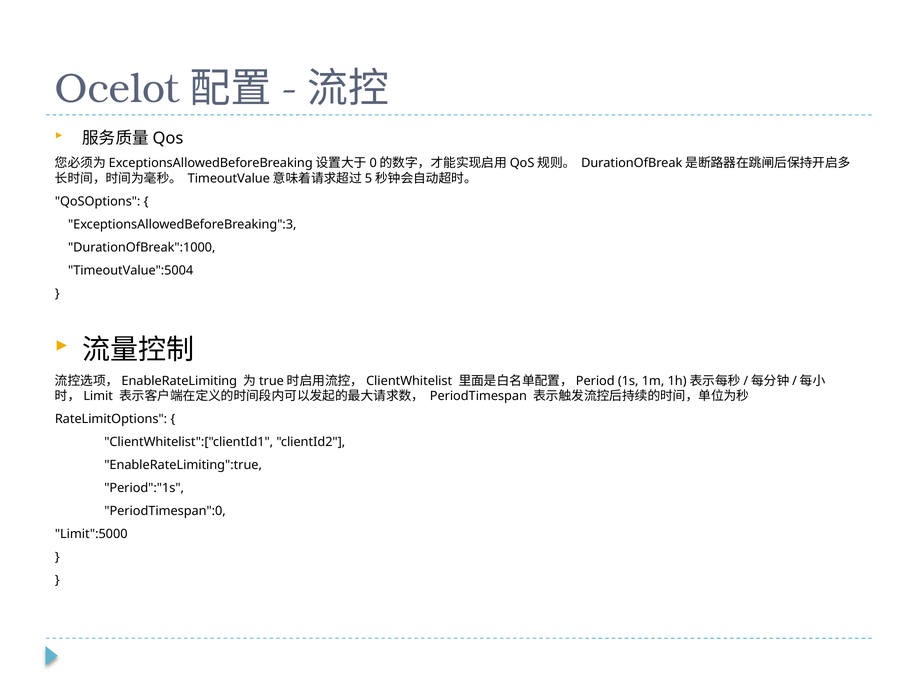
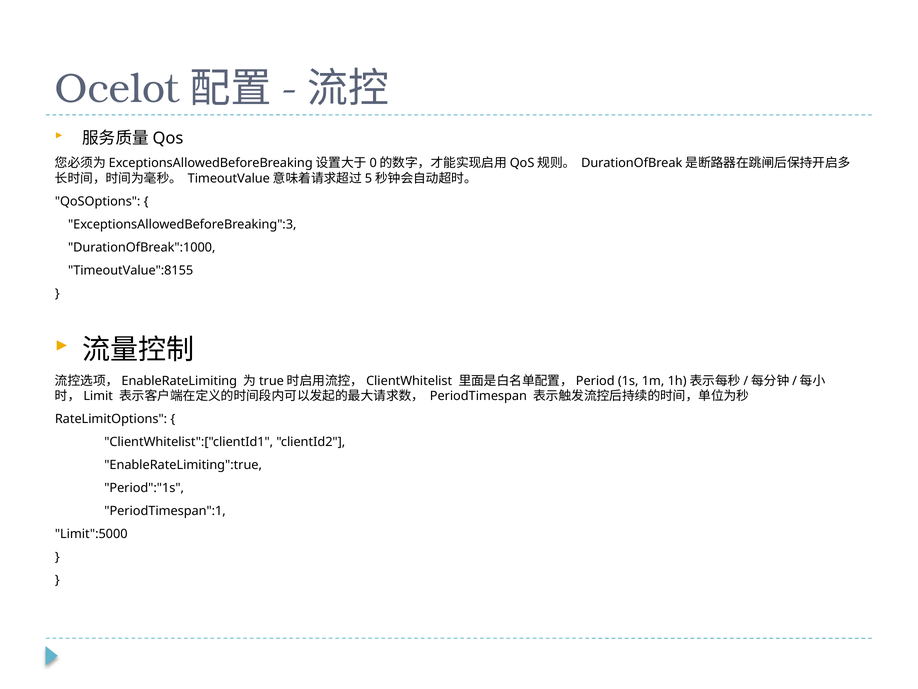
TimeoutValue":5004: TimeoutValue":5004 -> TimeoutValue":8155
PeriodTimespan":0: PeriodTimespan":0 -> PeriodTimespan":1
